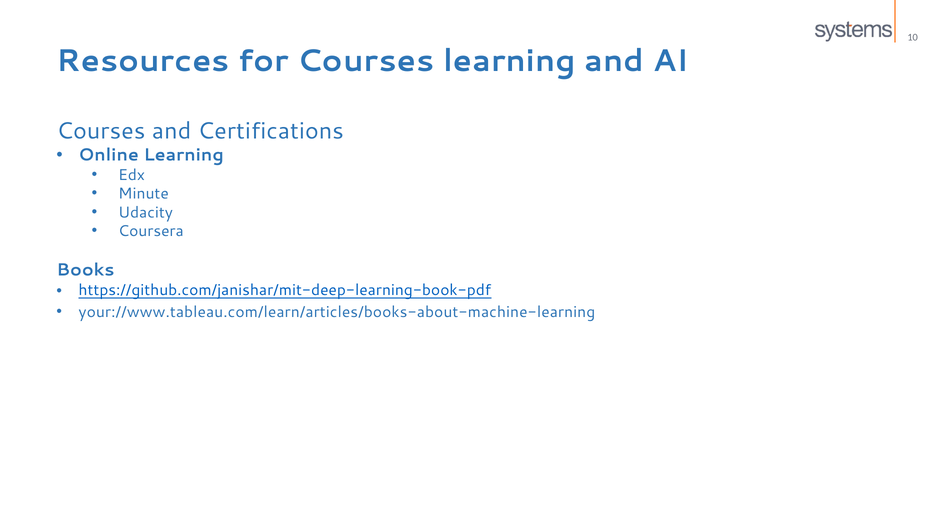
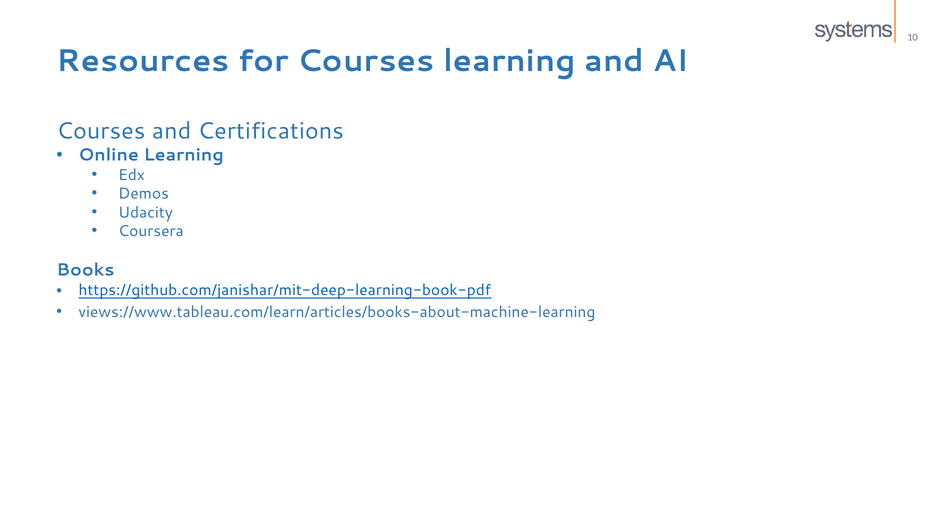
Minute: Minute -> Demos
your://www.tableau.com/learn/articles/books-about-machine-learning: your://www.tableau.com/learn/articles/books-about-machine-learning -> views://www.tableau.com/learn/articles/books-about-machine-learning
